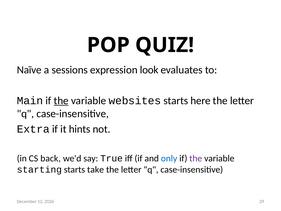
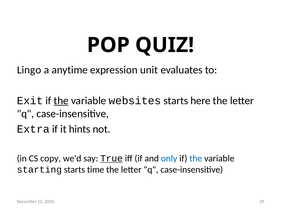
Naïve: Naïve -> Lingo
sessions: sessions -> anytime
look: look -> unit
Main: Main -> Exit
back: back -> copy
True underline: none -> present
the at (196, 158) colour: purple -> blue
take: take -> time
